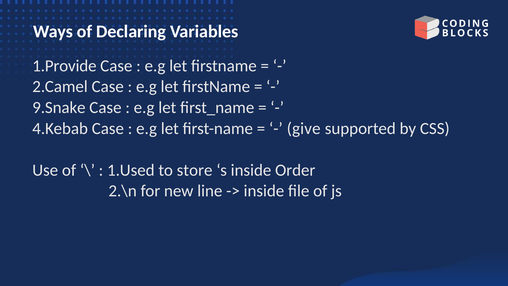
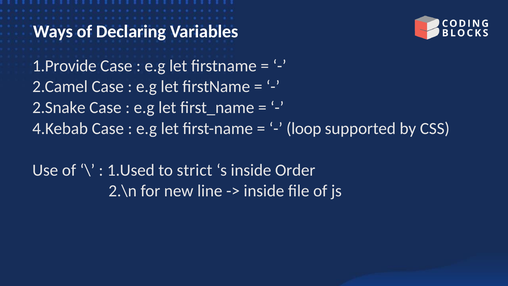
9.Snake: 9.Snake -> 2.Snake
give: give -> loop
store: store -> strict
